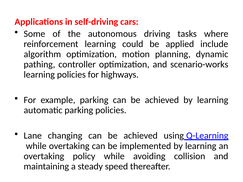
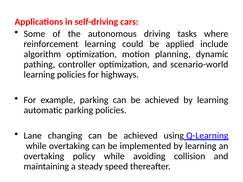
scenario-works: scenario-works -> scenario-world
